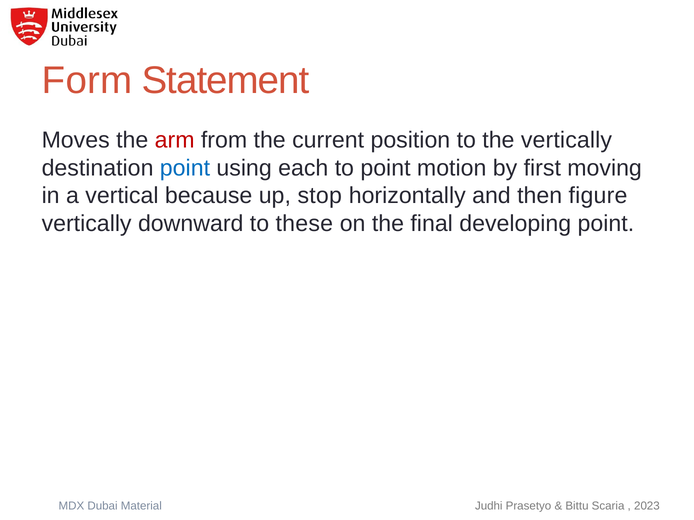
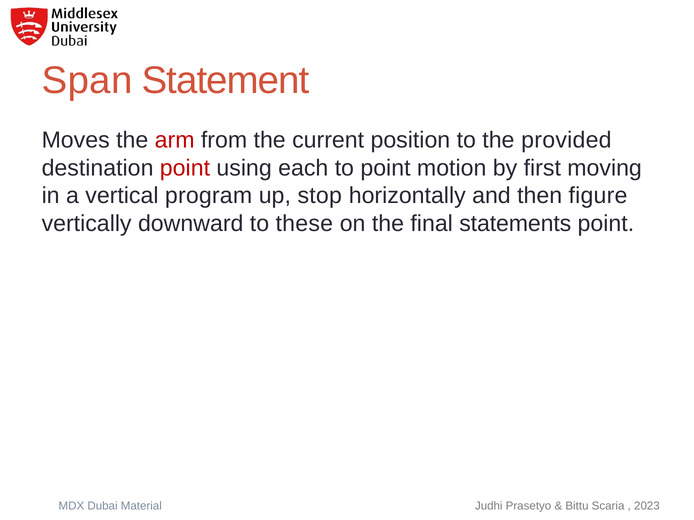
Form: Form -> Span
the vertically: vertically -> provided
point at (185, 168) colour: blue -> red
because: because -> program
developing: developing -> statements
